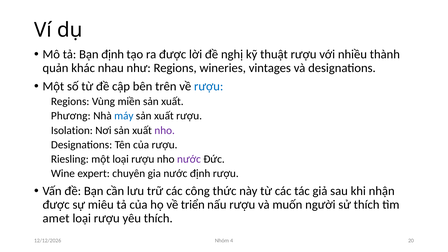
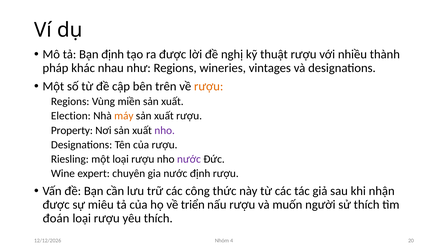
quản: quản -> pháp
rượu at (209, 86) colour: blue -> orange
Phương: Phương -> Election
máy colour: blue -> orange
Isolation: Isolation -> Property
amet: amet -> đoán
